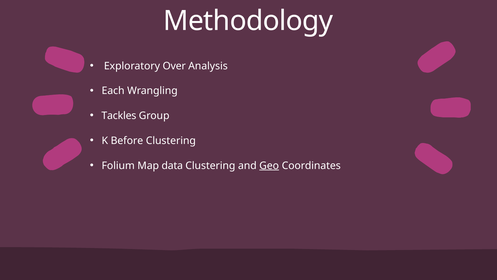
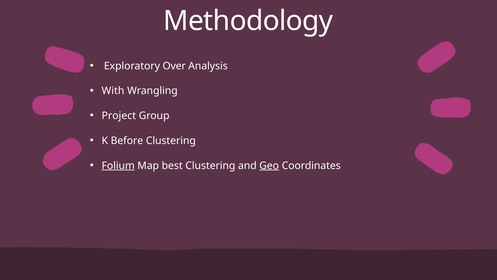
Each: Each -> With
Tackles: Tackles -> Project
Folium underline: none -> present
data: data -> best
